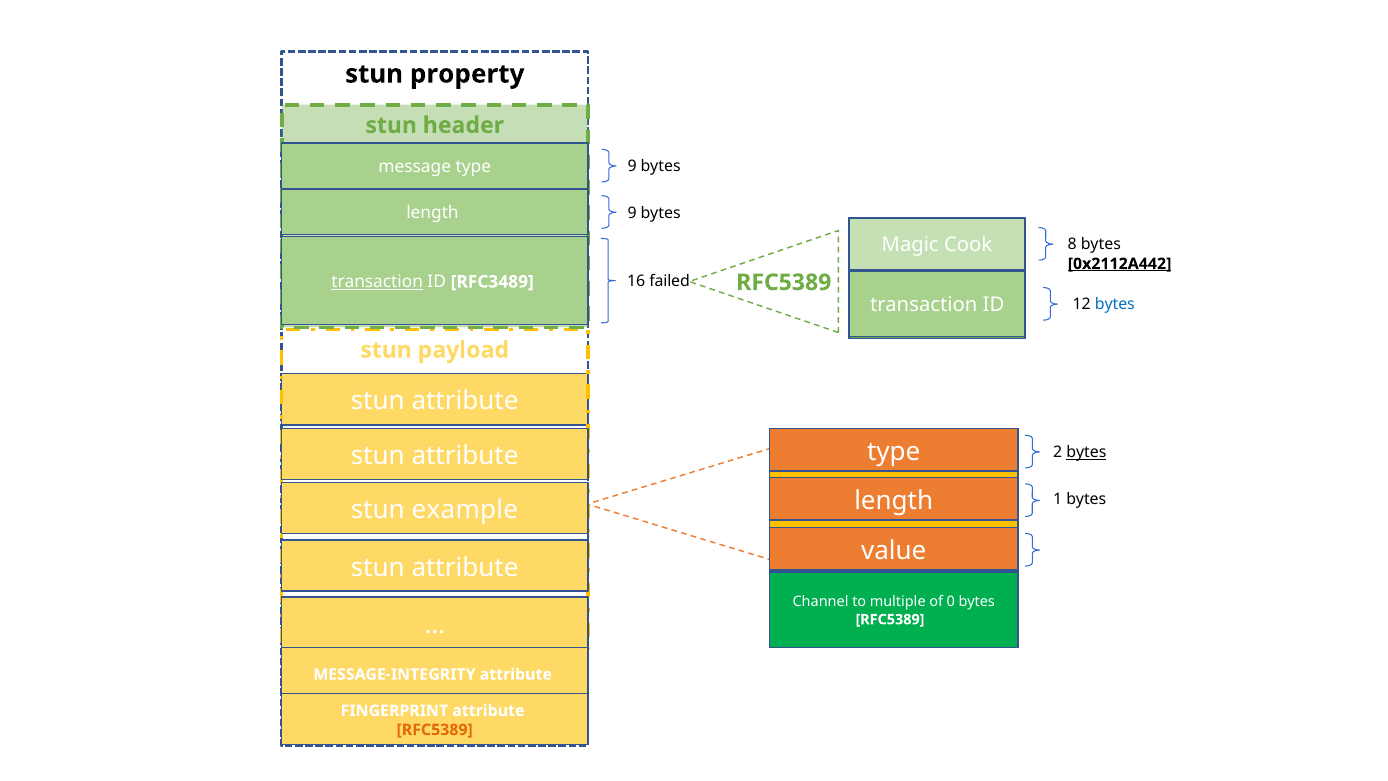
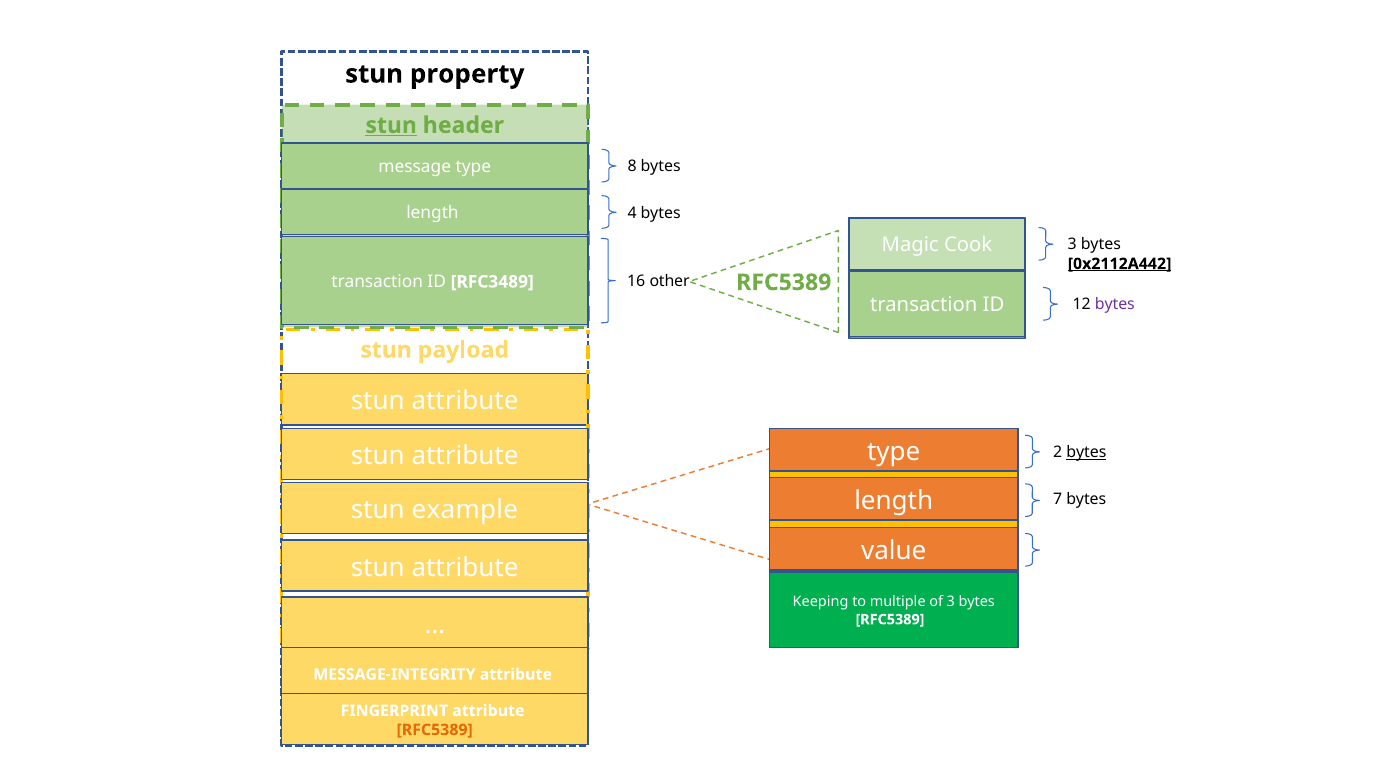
stun at (391, 125) underline: none -> present
type 9: 9 -> 8
length 9: 9 -> 4
Cook 8: 8 -> 3
transaction at (377, 282) underline: present -> none
failed: failed -> other
bytes at (1115, 305) colour: blue -> purple
1: 1 -> 7
Channel: Channel -> Keeping
of 0: 0 -> 3
